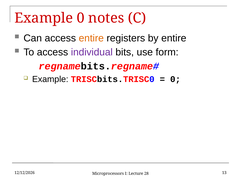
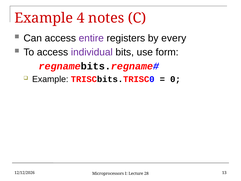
Example 0: 0 -> 4
entire at (91, 38) colour: orange -> purple
by entire: entire -> every
